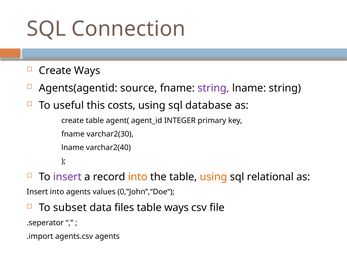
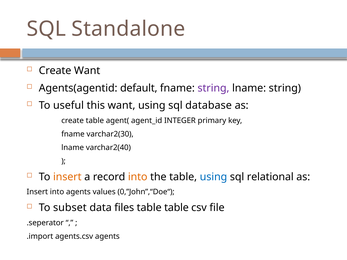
Connection: Connection -> Standalone
Create Ways: Ways -> Want
source: source -> default
this costs: costs -> want
insert at (67, 177) colour: purple -> orange
using at (213, 177) colour: orange -> blue
table ways: ways -> table
